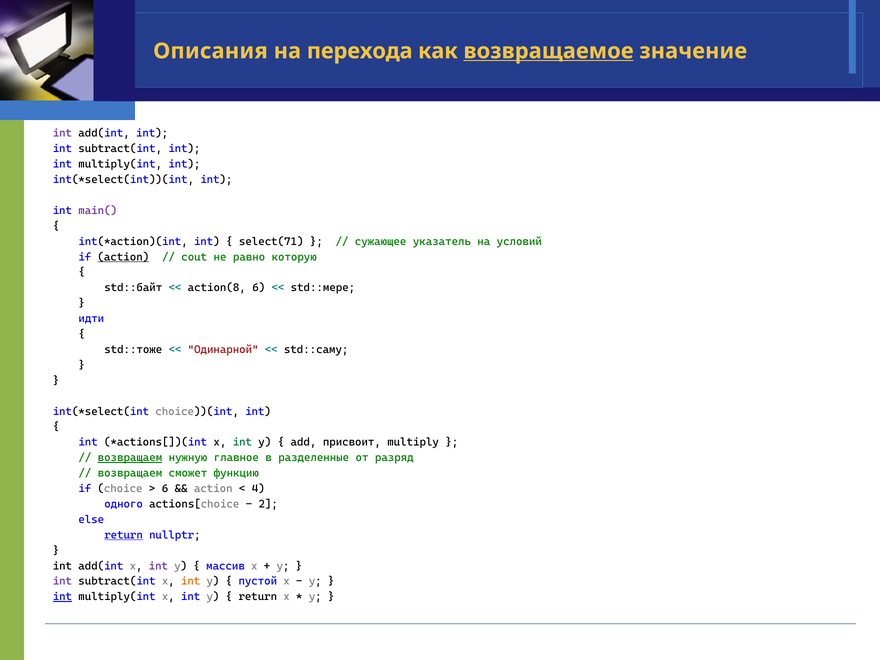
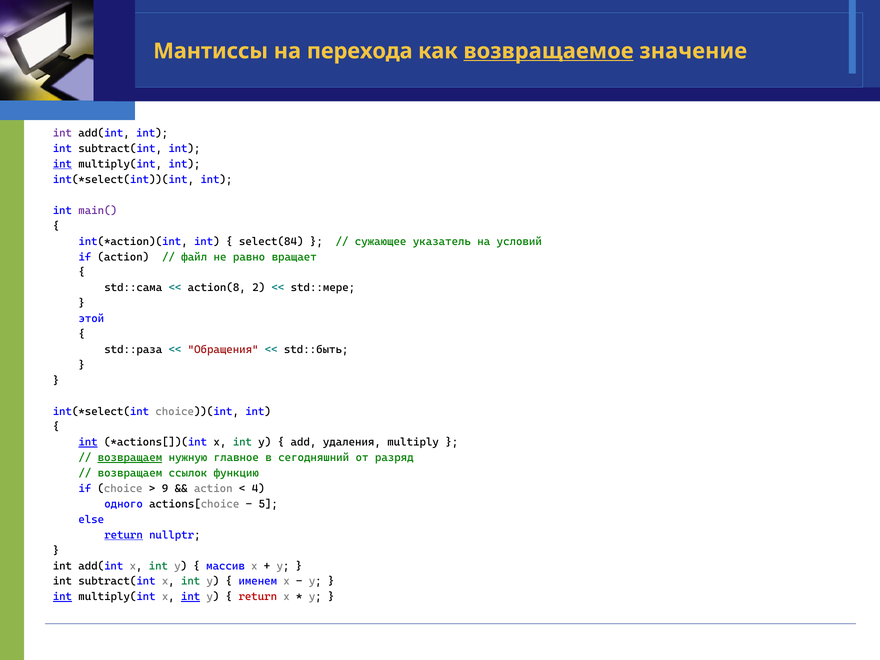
Описания: Описания -> Мантиссы
int at (62, 164) underline: none -> present
select(71: select(71 -> select(84
action at (123, 257) underline: present -> none
cout: cout -> файл
которую: которую -> вращает
std::байт: std::байт -> std::сама
action(8 6: 6 -> 2
идти: идти -> этой
std::тоже: std::тоже -> std::раза
Одинарной: Одинарной -> Обращения
std::саму: std::саму -> std::быть
int at (88, 442) underline: none -> present
присвоит: присвоит -> удаления
разделенные: разделенные -> сегодняшний
сможет: сможет -> ссылок
6 at (165, 489): 6 -> 9
2: 2 -> 5
int at (158, 566) colour: purple -> green
int at (62, 581) colour: purple -> black
int at (191, 581) colour: orange -> green
пустой: пустой -> именем
int at (191, 597) underline: none -> present
return at (258, 597) colour: black -> red
